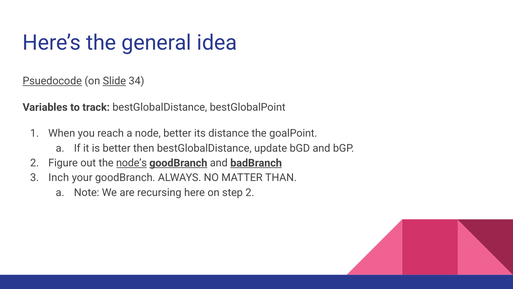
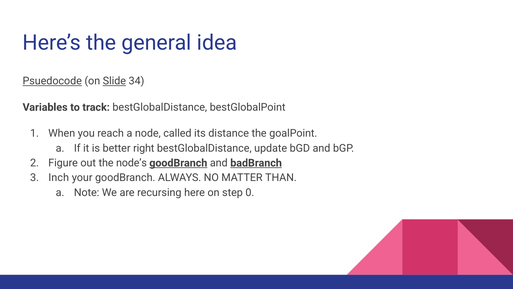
node better: better -> called
then: then -> right
node’s underline: present -> none
step 2: 2 -> 0
